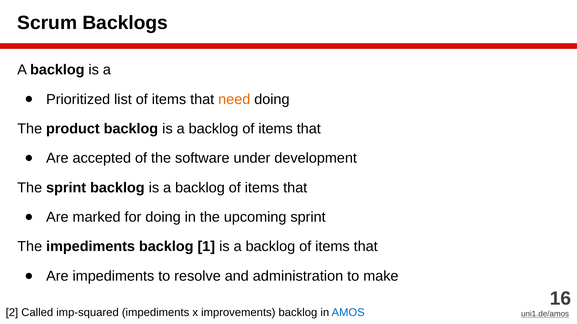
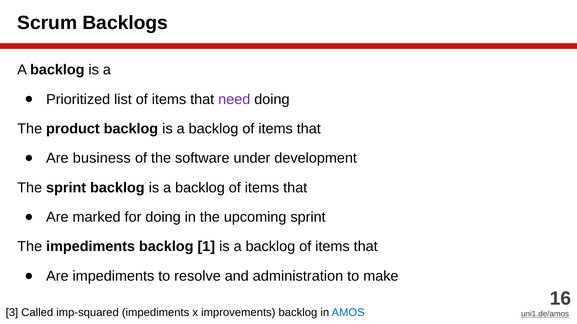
need colour: orange -> purple
accepted: accepted -> business
2: 2 -> 3
